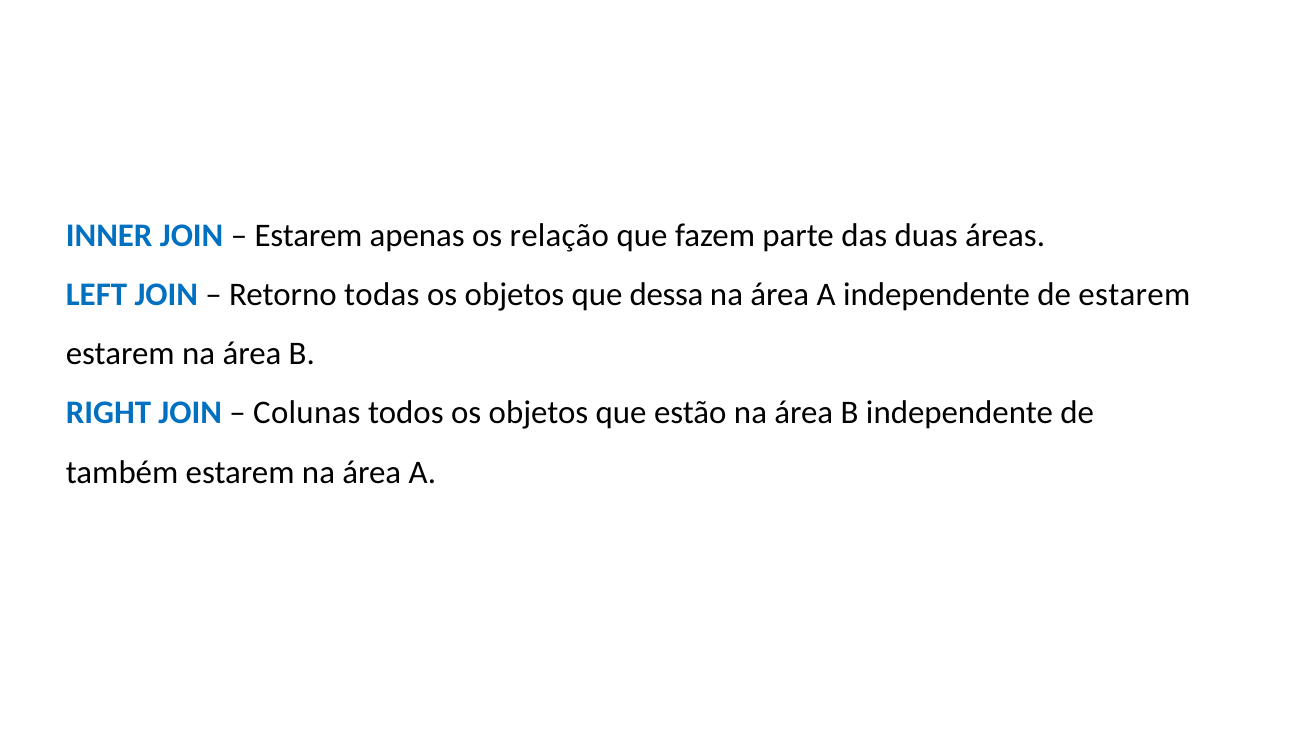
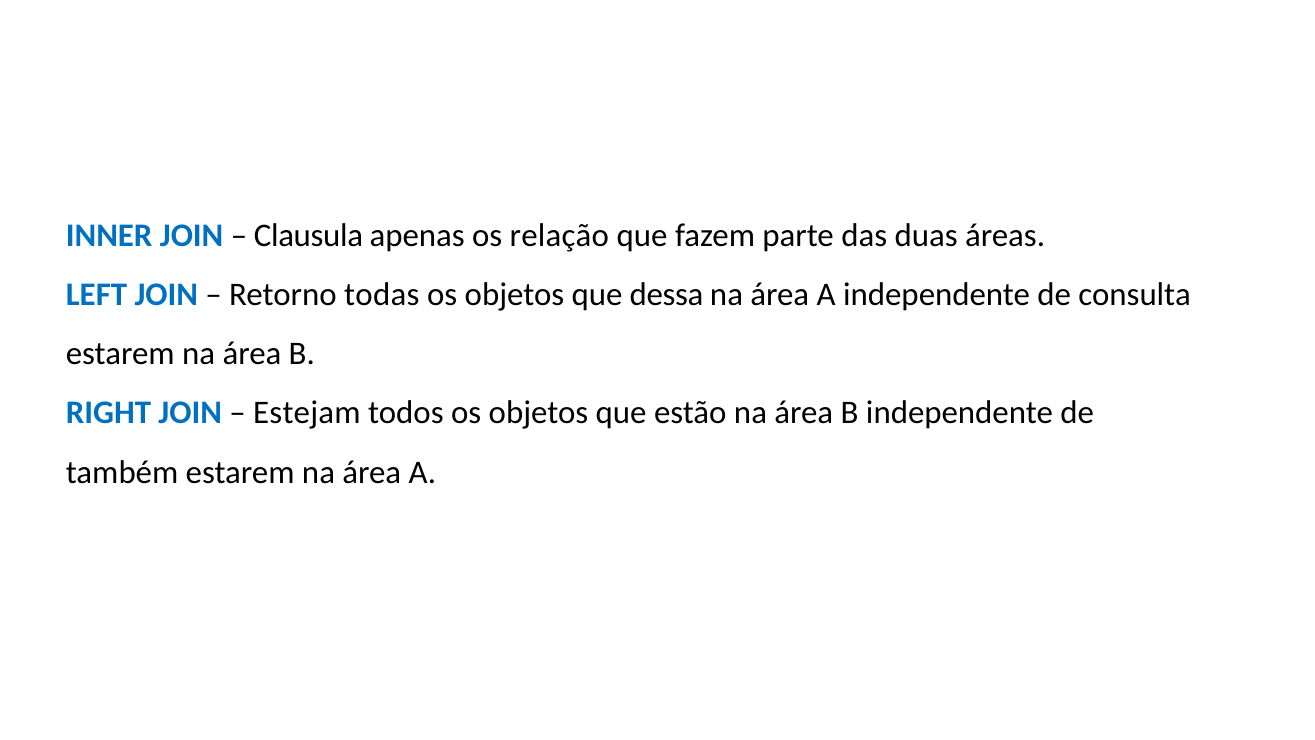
Estarem at (308, 235): Estarem -> Clausula
de estarem: estarem -> consulta
Colunas: Colunas -> Estejam
